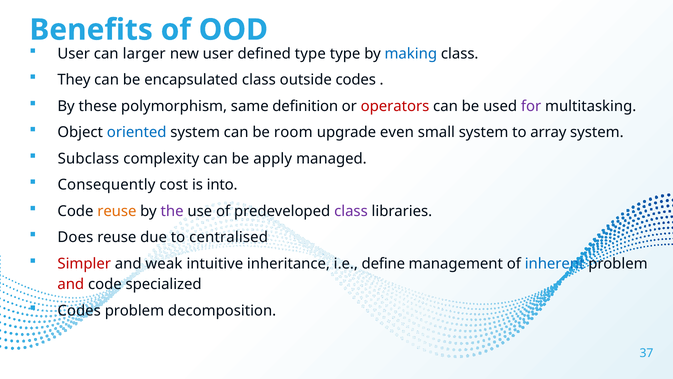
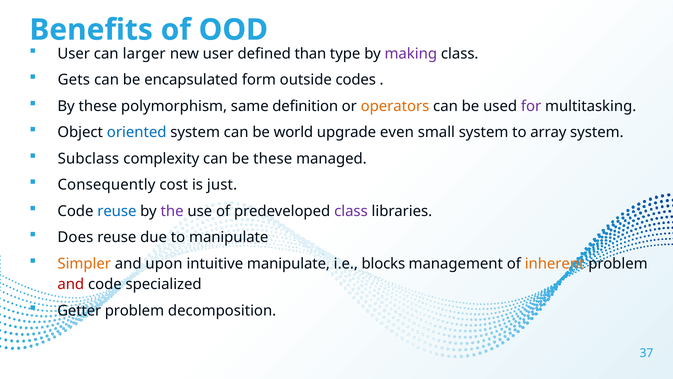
defined type: type -> than
making colour: blue -> purple
They: They -> Gets
encapsulated class: class -> form
operators colour: red -> orange
room: room -> world
be apply: apply -> these
into: into -> just
reuse at (117, 211) colour: orange -> blue
to centralised: centralised -> manipulate
Simpler colour: red -> orange
weak: weak -> upon
intuitive inheritance: inheritance -> manipulate
define: define -> blocks
inherent colour: blue -> orange
Codes at (79, 310): Codes -> Getter
